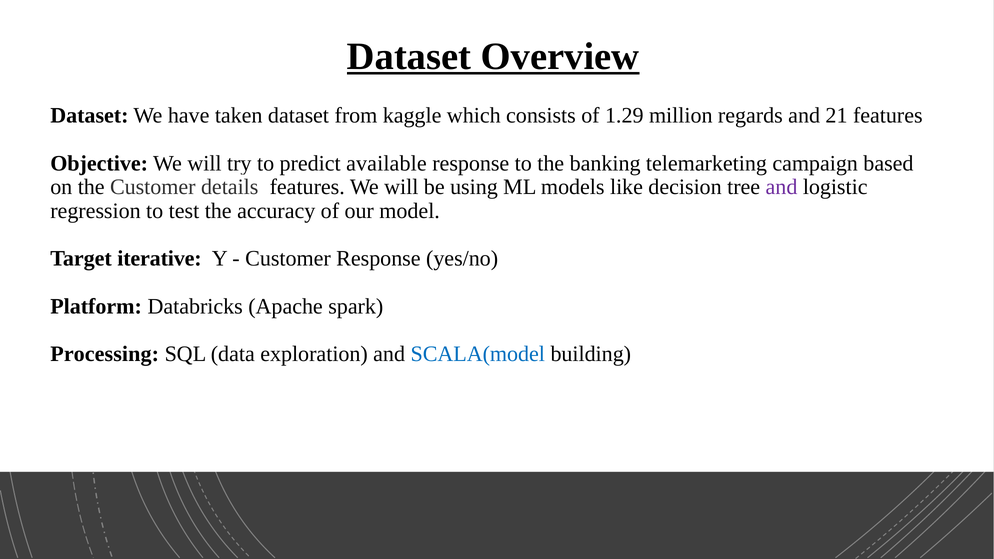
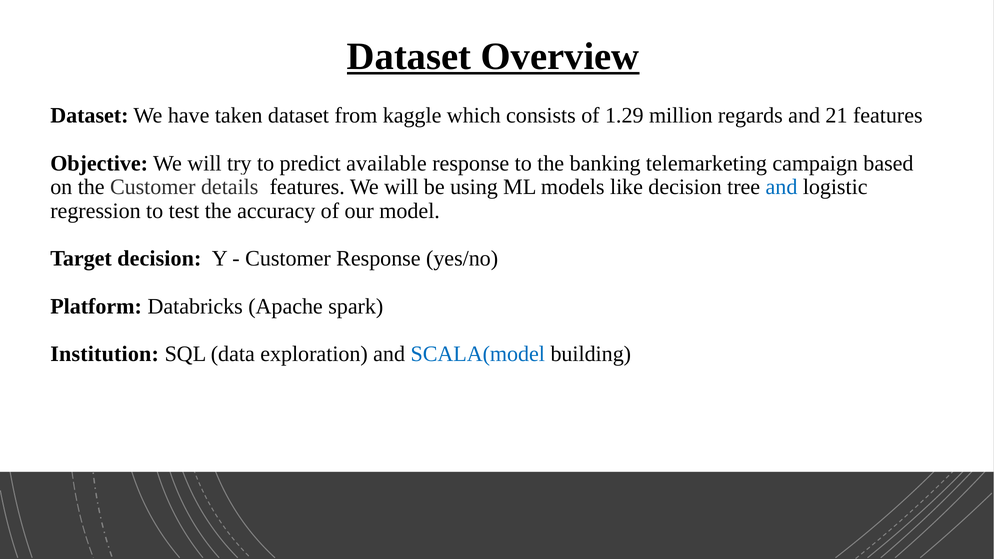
and at (781, 187) colour: purple -> blue
Target iterative: iterative -> decision
Processing: Processing -> Institution
